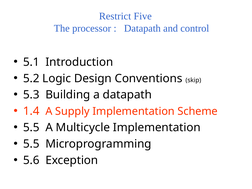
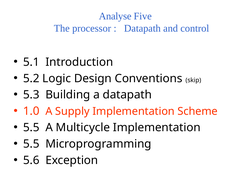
Restrict: Restrict -> Analyse
1.4: 1.4 -> 1.0
